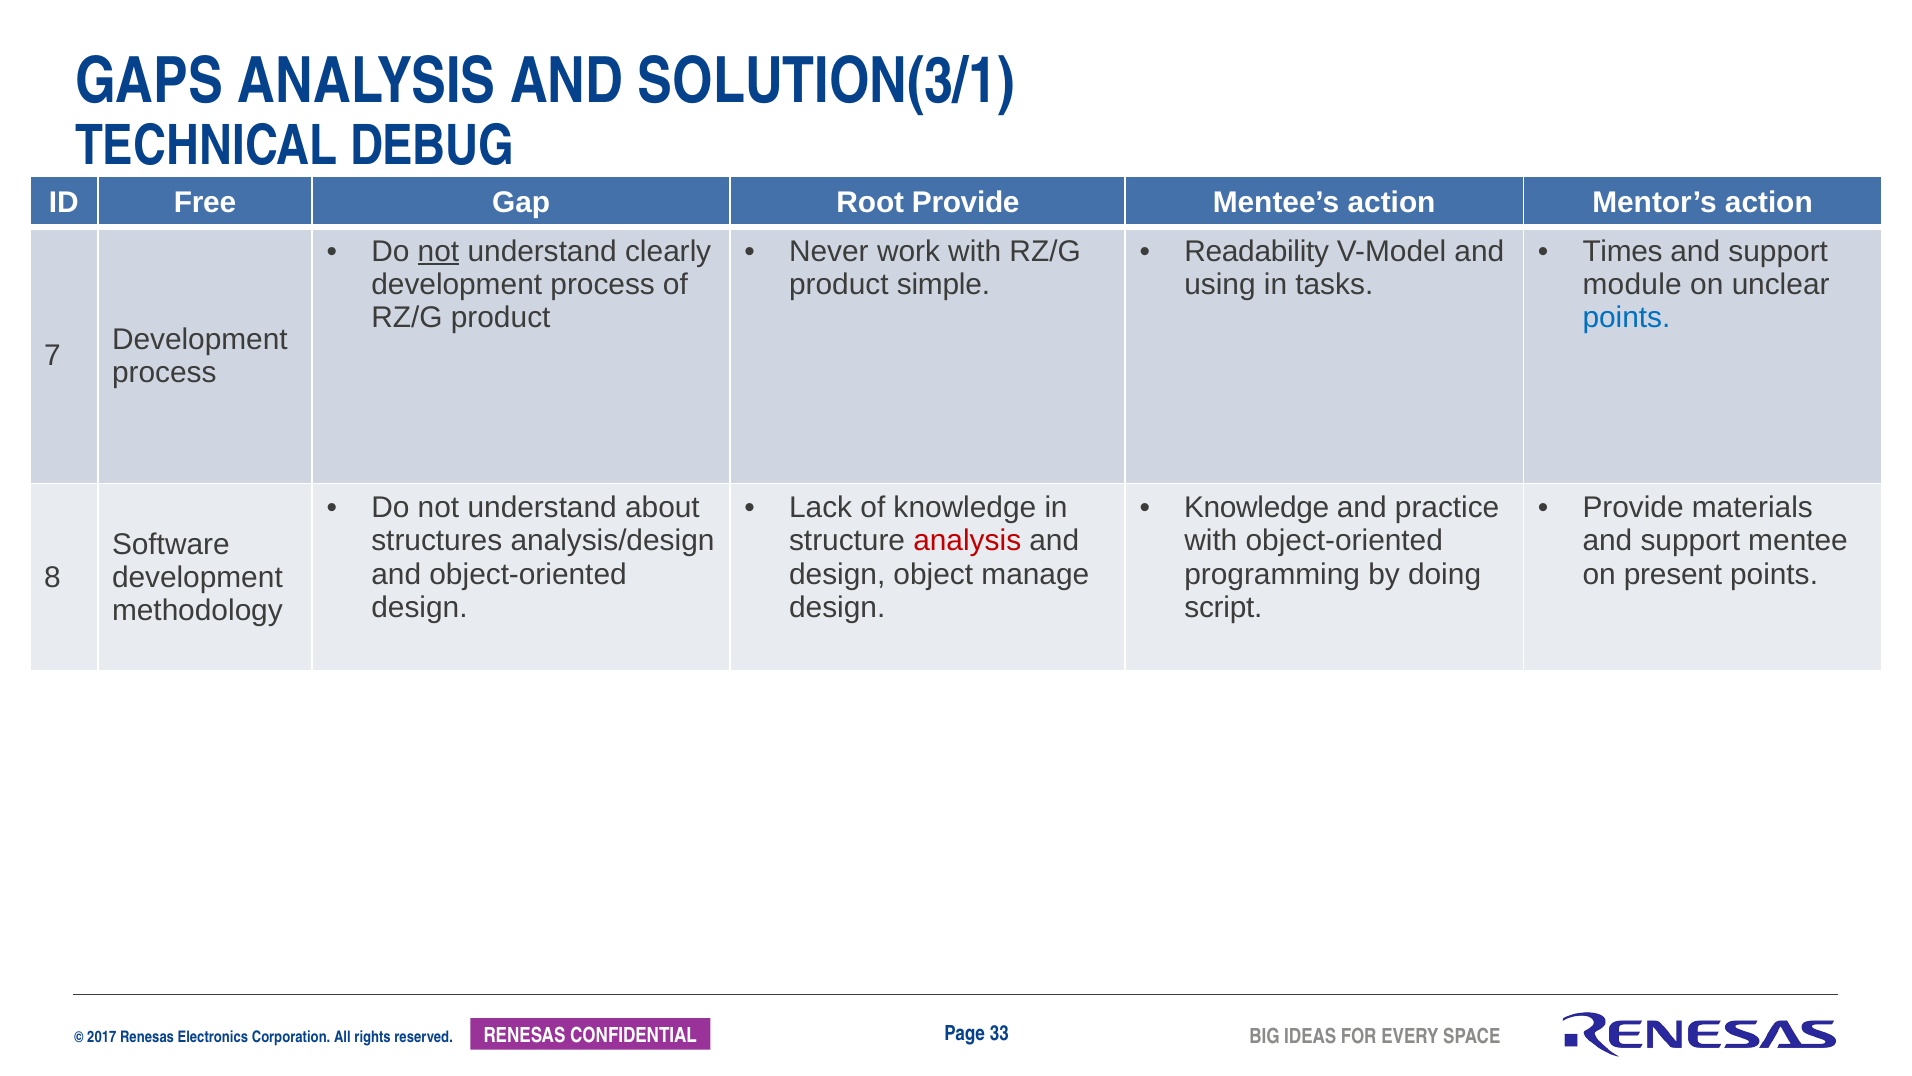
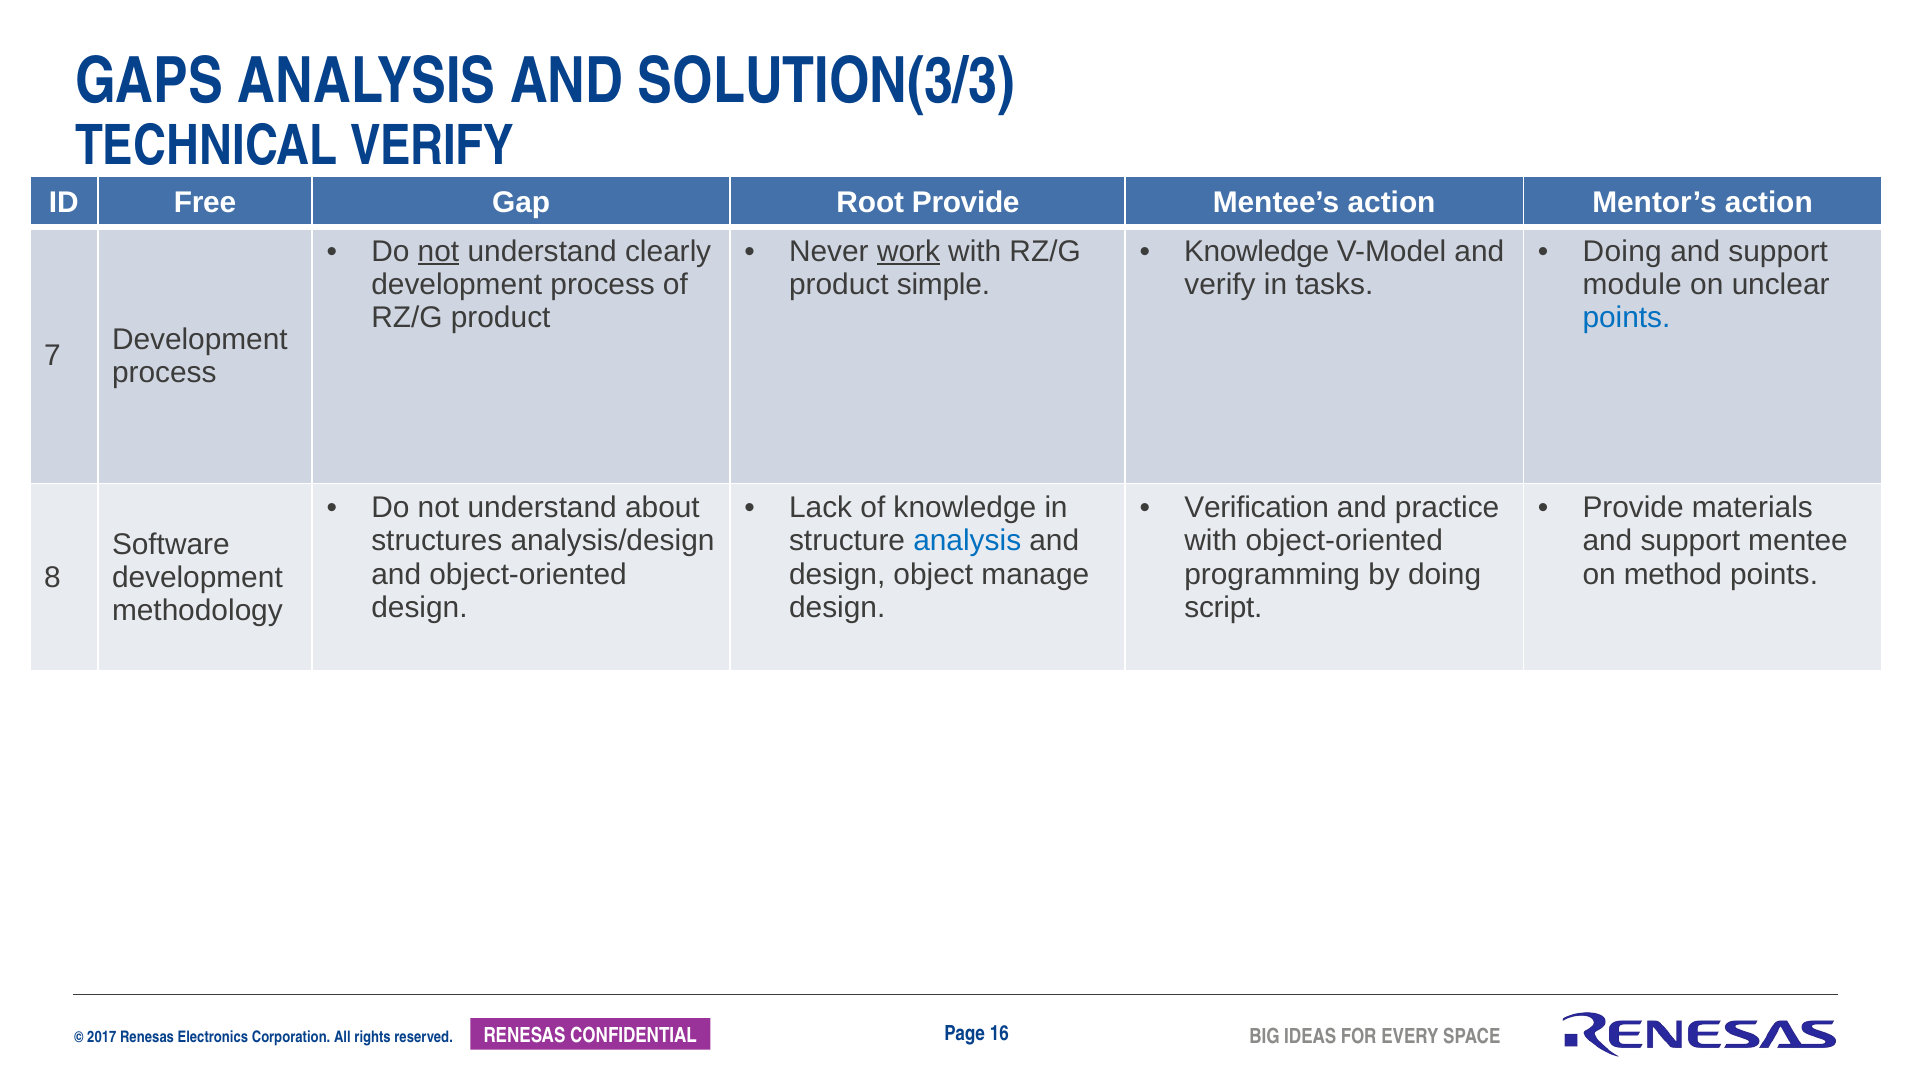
SOLUTION(3/1: SOLUTION(3/1 -> SOLUTION(3/3
TECHNICAL DEBUG: DEBUG -> VERIFY
work underline: none -> present
Readability at (1257, 251): Readability -> Knowledge
Times at (1623, 251): Times -> Doing
using at (1220, 284): using -> verify
Knowledge at (1257, 508): Knowledge -> Verification
analysis at (967, 541) colour: red -> blue
present: present -> method
33: 33 -> 16
